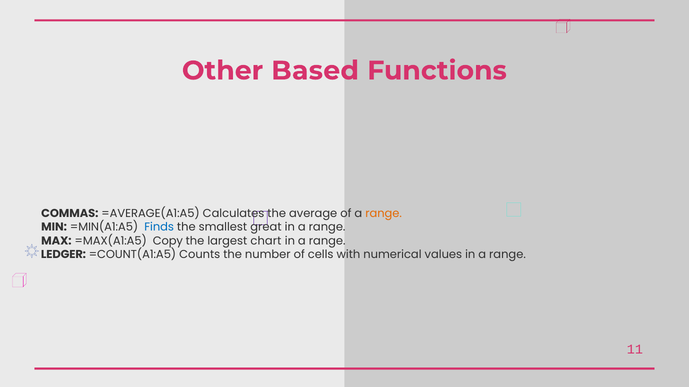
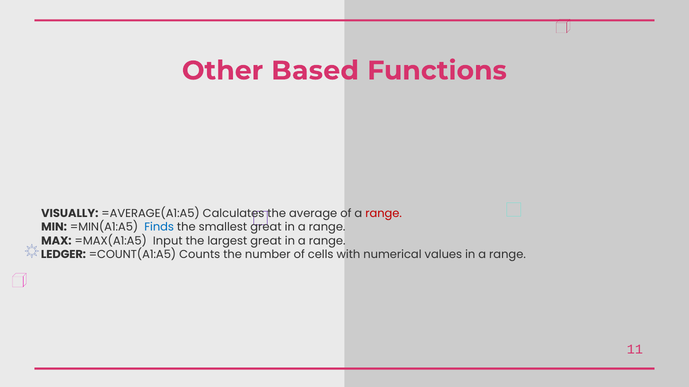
COMMAS: COMMAS -> VISUALLY
range at (384, 214) colour: orange -> red
Copy: Copy -> Input
largest chart: chart -> great
